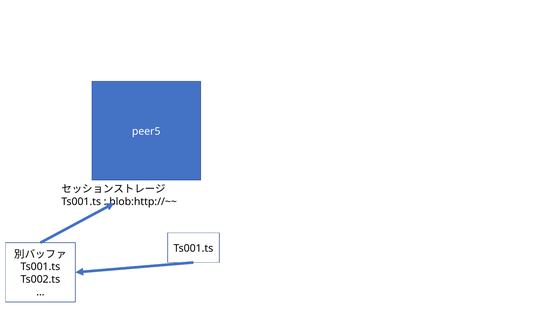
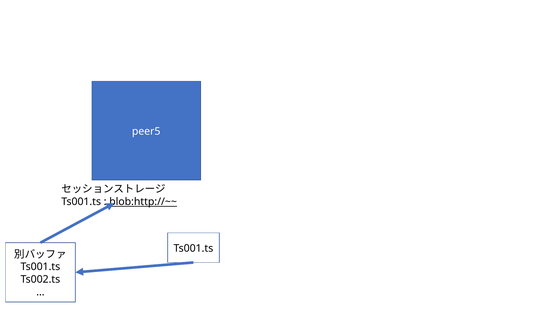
blob:http://~~ underline: none -> present
